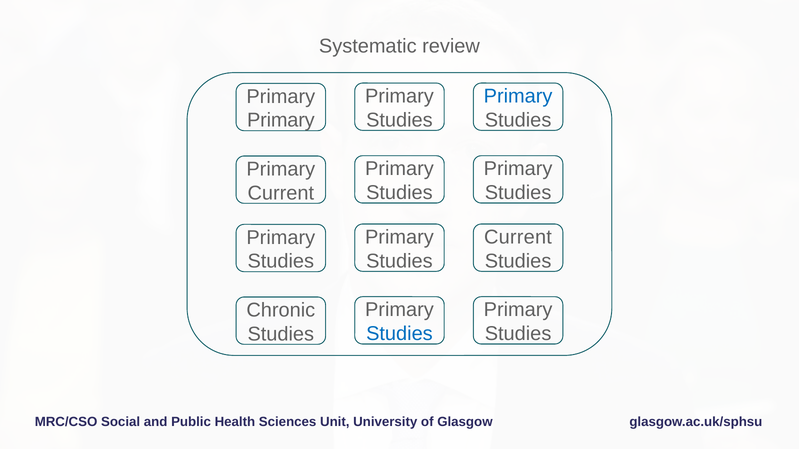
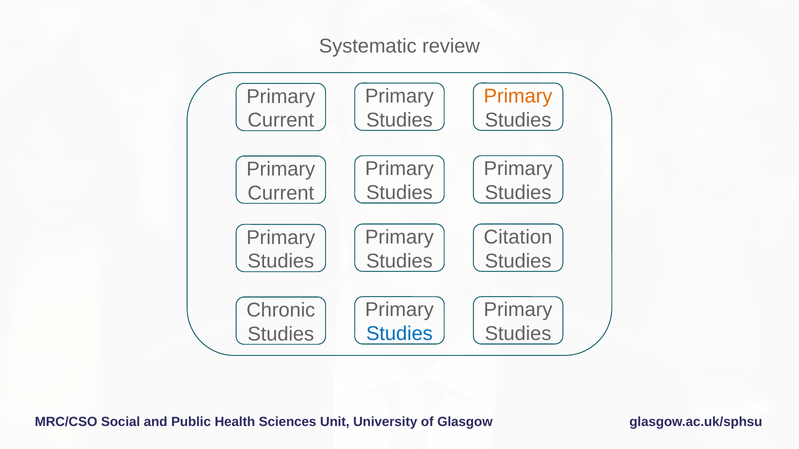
Primary at (518, 96) colour: blue -> orange
Primary at (281, 120): Primary -> Current
Current at (518, 237): Current -> Citation
